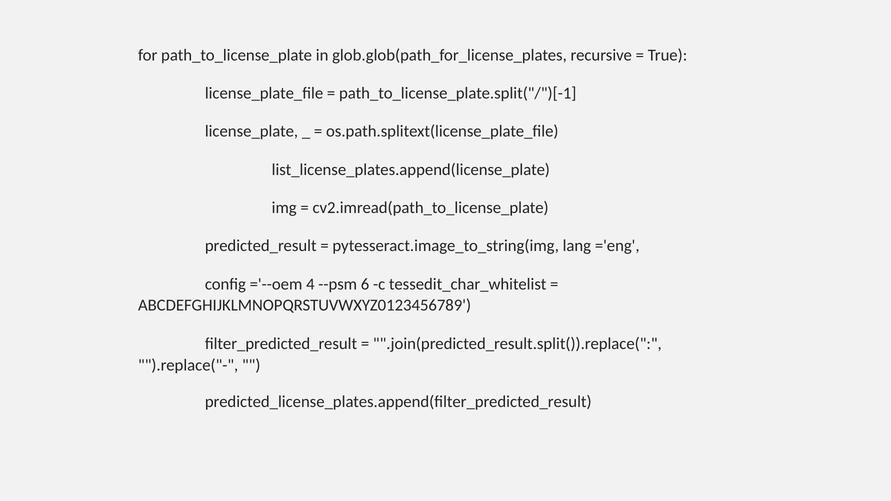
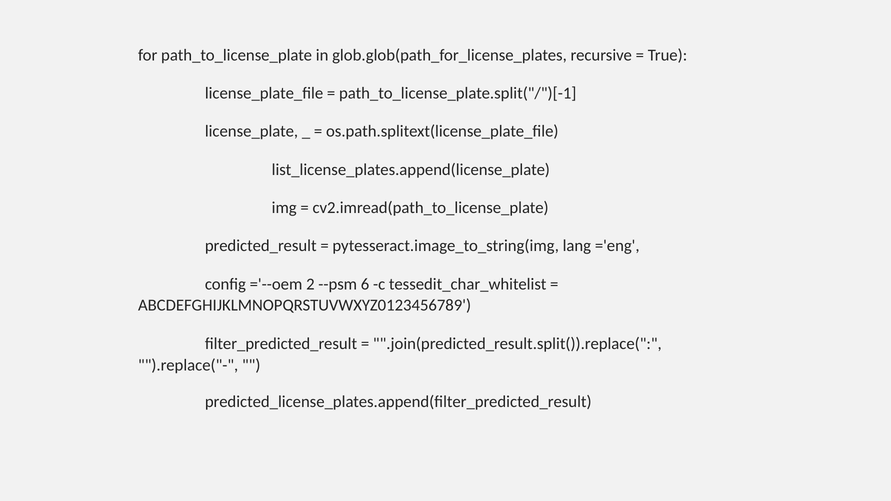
4: 4 -> 2
